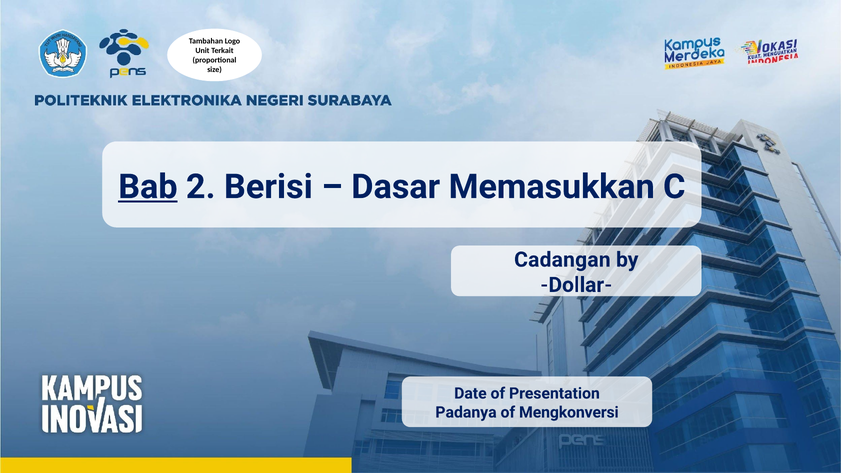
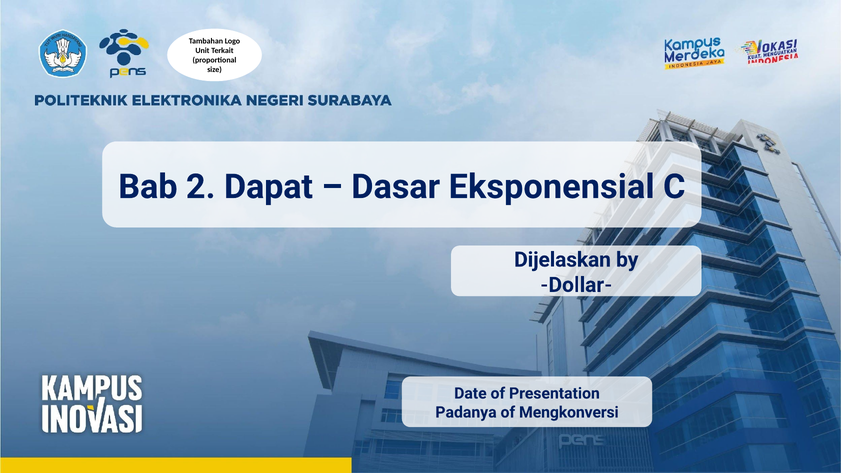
Bab underline: present -> none
Berisi: Berisi -> Dapat
Memasukkan: Memasukkan -> Eksponensial
Cadangan: Cadangan -> Dijelaskan
